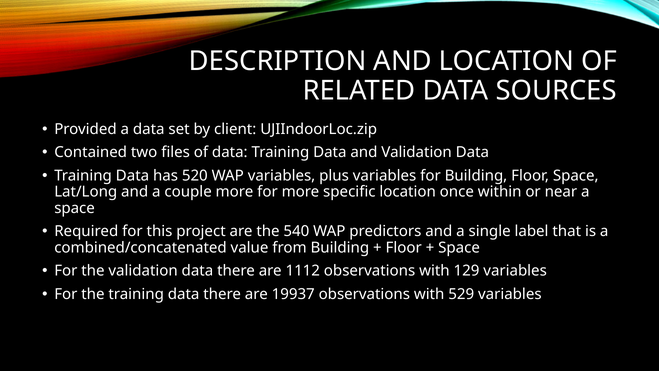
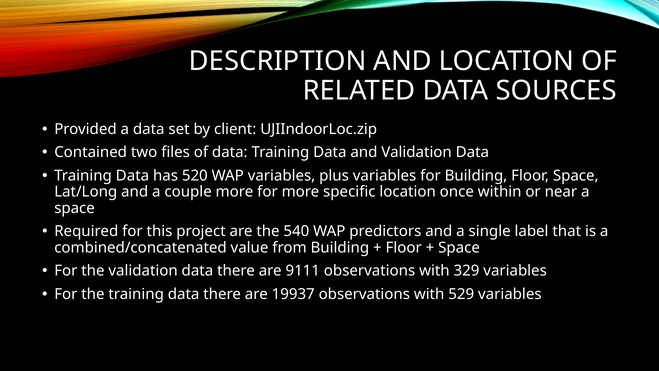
1112: 1112 -> 9111
129: 129 -> 329
